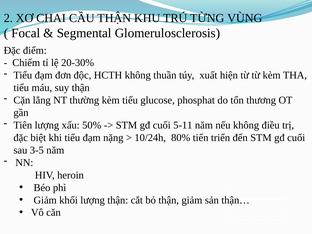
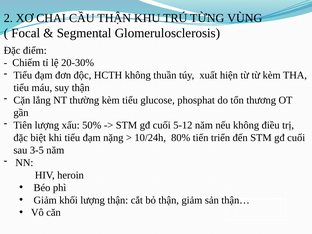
5-11: 5-11 -> 5-12
